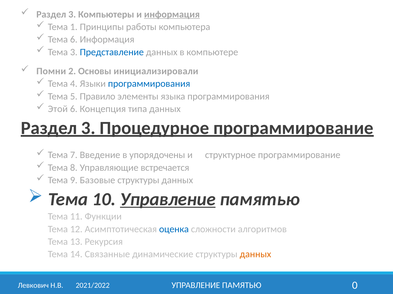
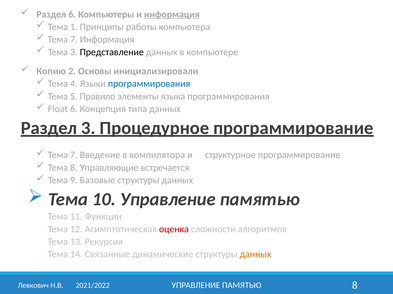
3 at (72, 14): 3 -> 6
6 at (74, 40): 6 -> 7
Представление colour: blue -> black
Помни: Помни -> Копию
Этой: Этой -> Float
упорядочены: упорядочены -> компилятора
Управление at (168, 200) underline: present -> none
оценка colour: blue -> red
ПАМЯТЬЮ 0: 0 -> 8
